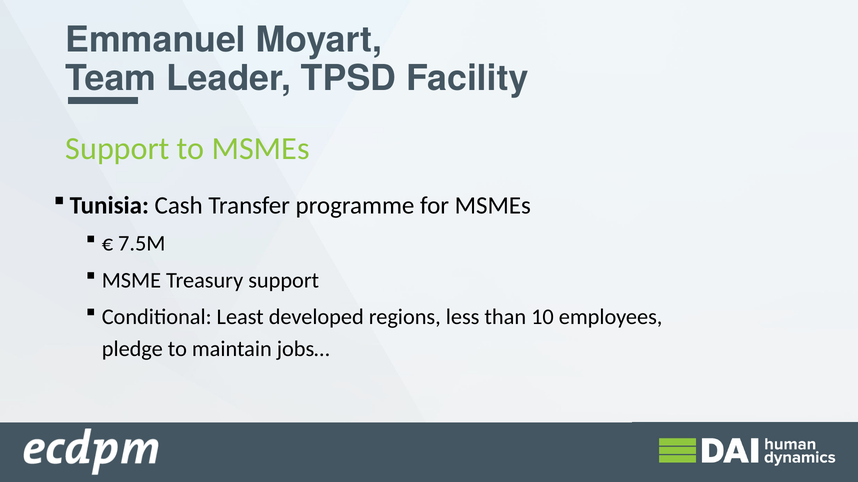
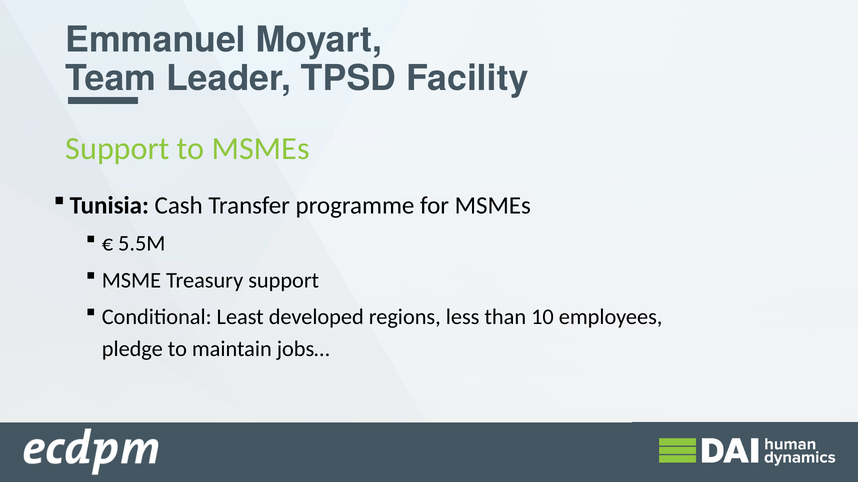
7.5M: 7.5M -> 5.5M
